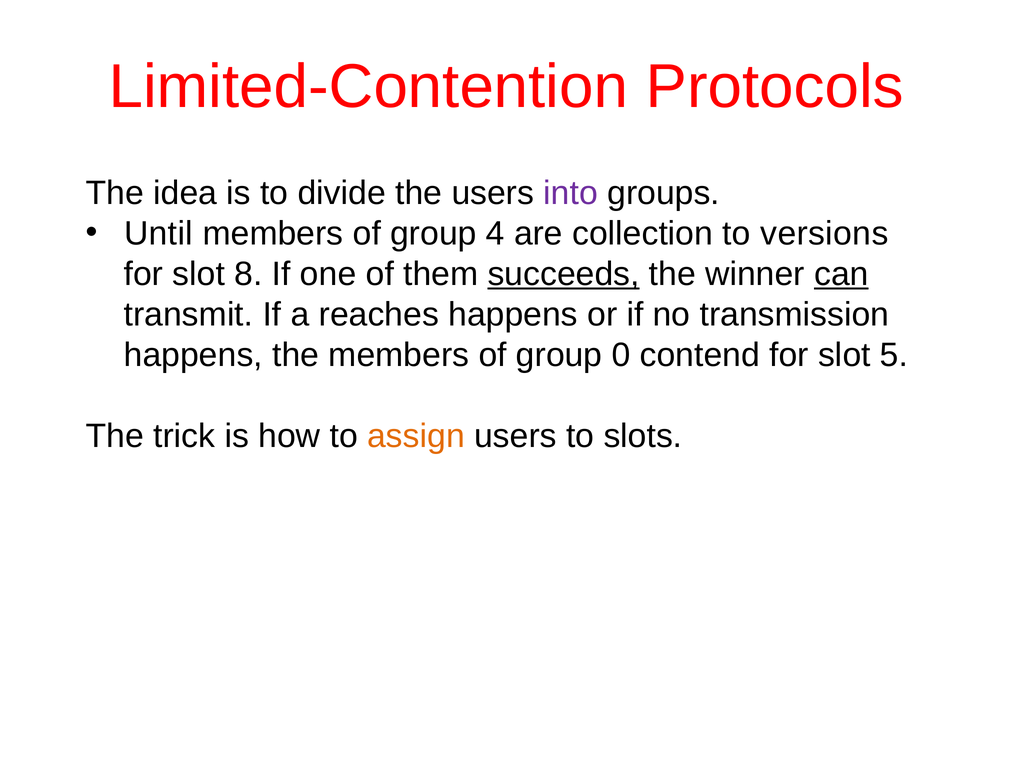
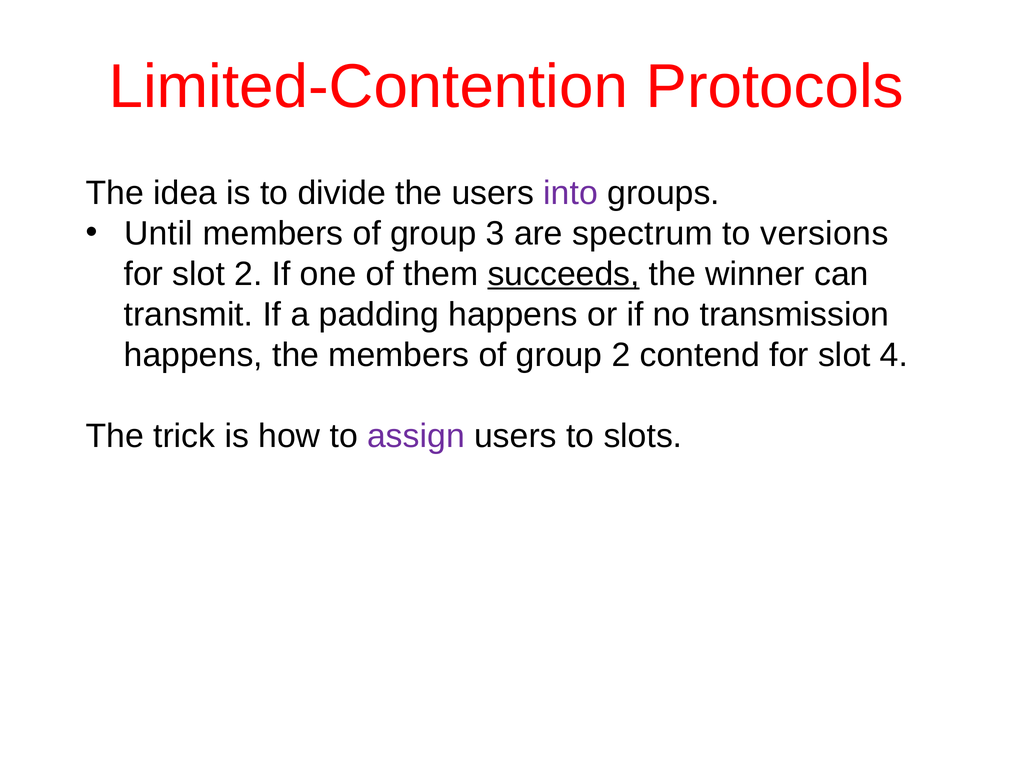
4: 4 -> 3
collection: collection -> spectrum
slot 8: 8 -> 2
can underline: present -> none
reaches: reaches -> padding
group 0: 0 -> 2
5: 5 -> 4
assign colour: orange -> purple
